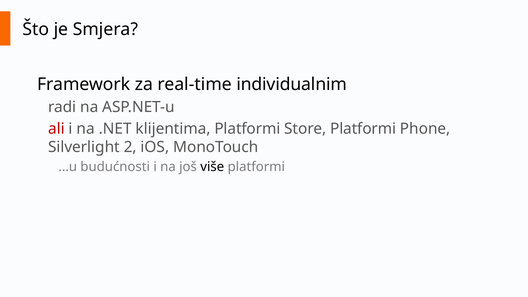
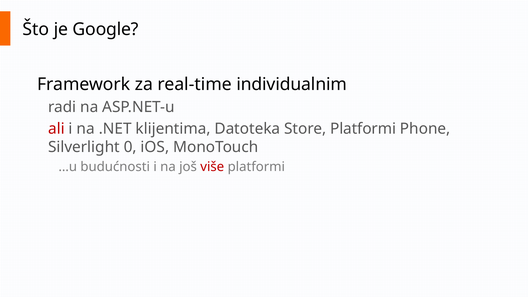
Smjera: Smjera -> Google
klijentima Platformi: Platformi -> Datoteka
2: 2 -> 0
više colour: black -> red
